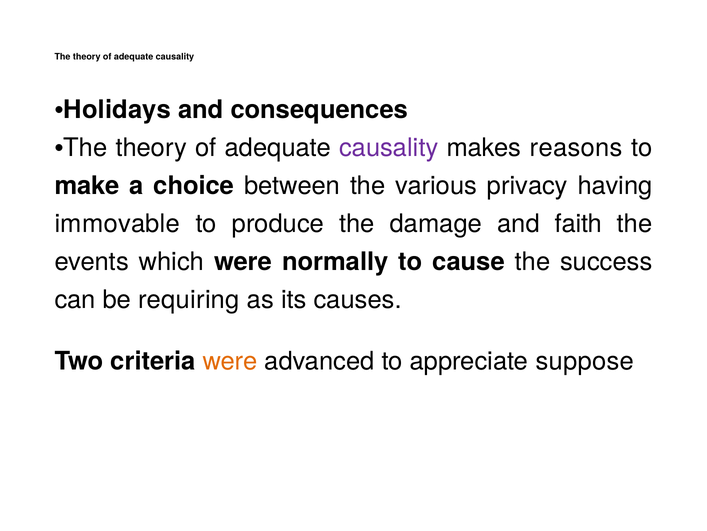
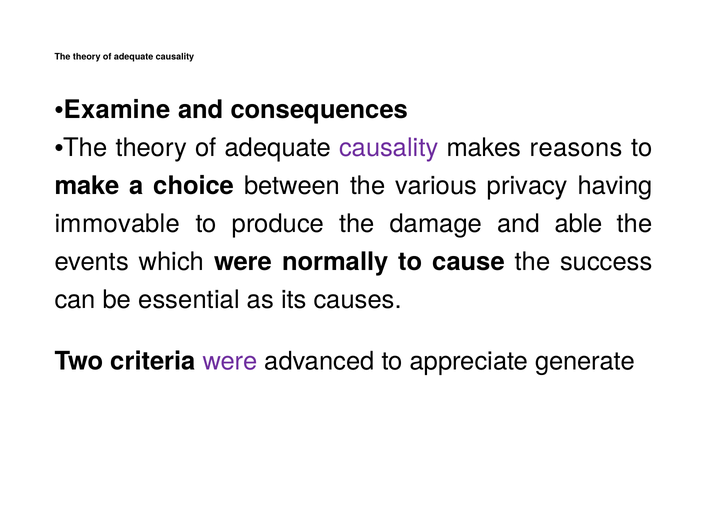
Holidays: Holidays -> Examine
faith: faith -> able
requiring: requiring -> essential
were at (230, 361) colour: orange -> purple
suppose: suppose -> generate
